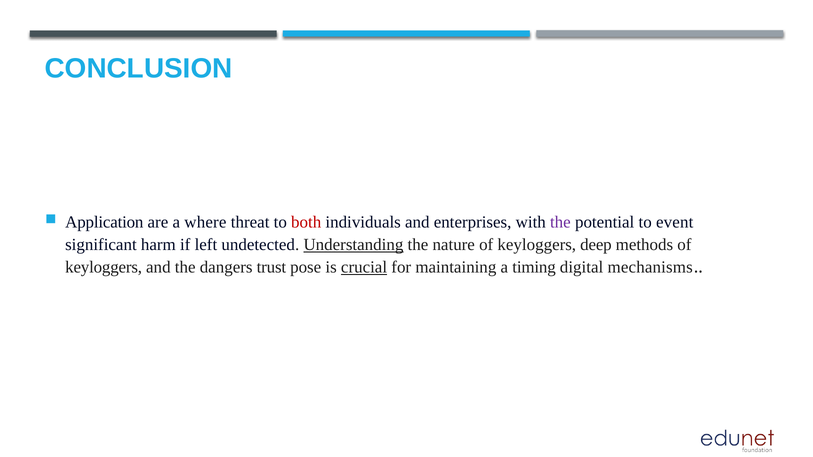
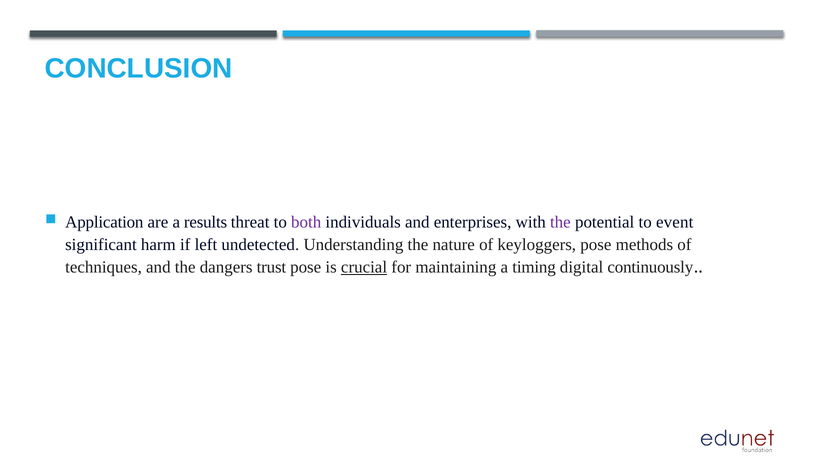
where: where -> results
both colour: red -> purple
Understanding underline: present -> none
keyloggers deep: deep -> pose
keyloggers at (104, 267): keyloggers -> techniques
mechanisms: mechanisms -> continuously
